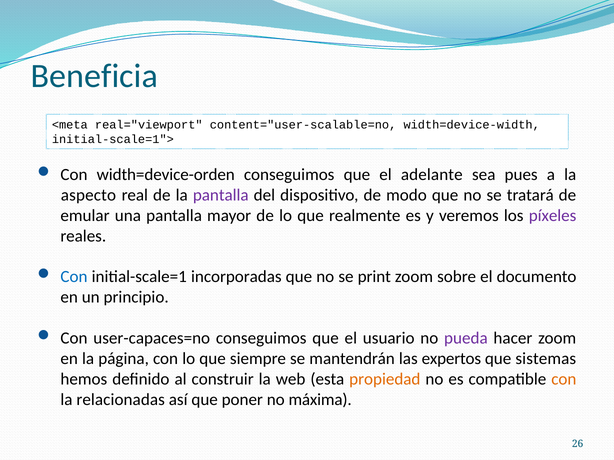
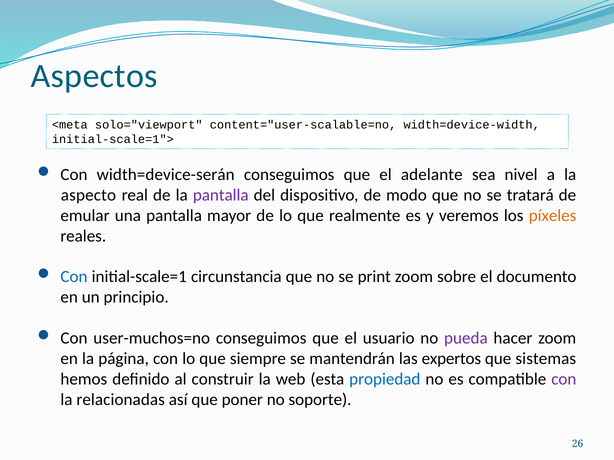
Beneficia: Beneficia -> Aspectos
real="viewport: real="viewport -> solo="viewport
width=device-orden: width=device-orden -> width=device-serán
pues: pues -> nivel
píxeles colour: purple -> orange
incorporadas: incorporadas -> circunstancia
user-capaces=no: user-capaces=no -> user-muchos=no
propiedad colour: orange -> blue
con at (564, 380) colour: orange -> purple
máxima: máxima -> soporte
